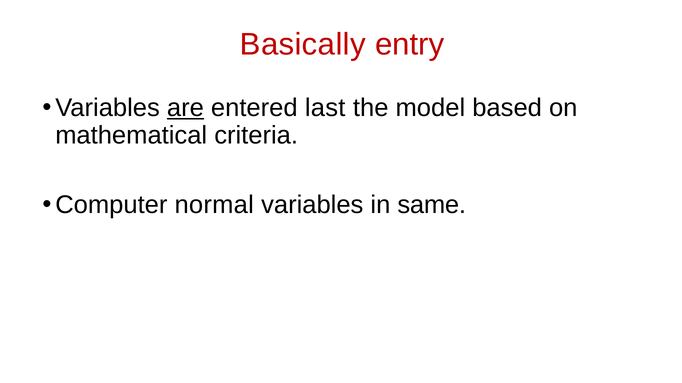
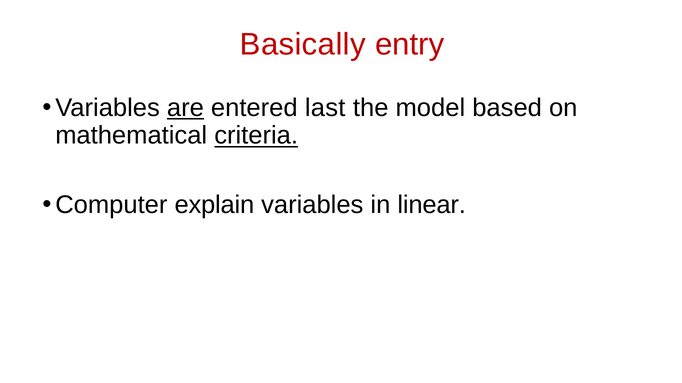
criteria underline: none -> present
normal: normal -> explain
same: same -> linear
